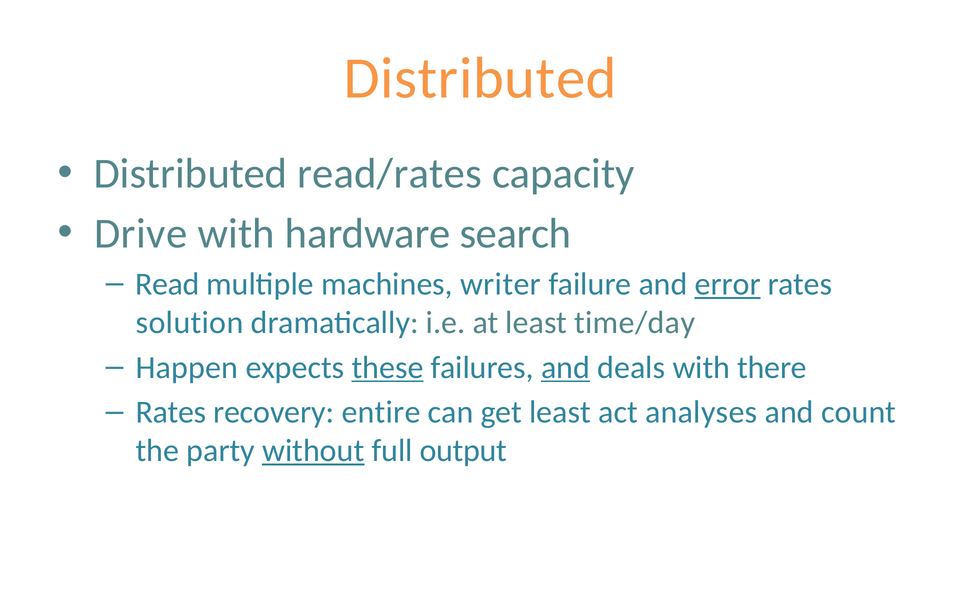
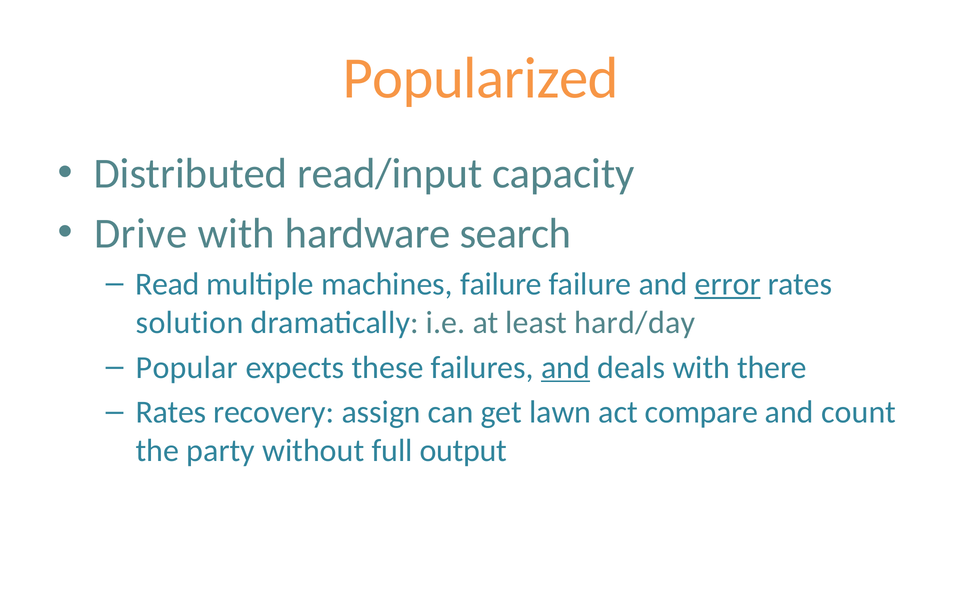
Distributed at (480, 78): Distributed -> Popularized
read/rates: read/rates -> read/input
machines writer: writer -> failure
time/day: time/day -> hard/day
Happen: Happen -> Popular
these underline: present -> none
entire: entire -> assign
get least: least -> lawn
analyses: analyses -> compare
without underline: present -> none
